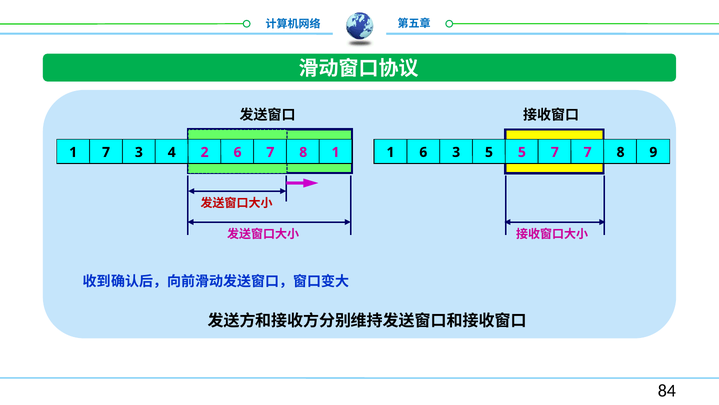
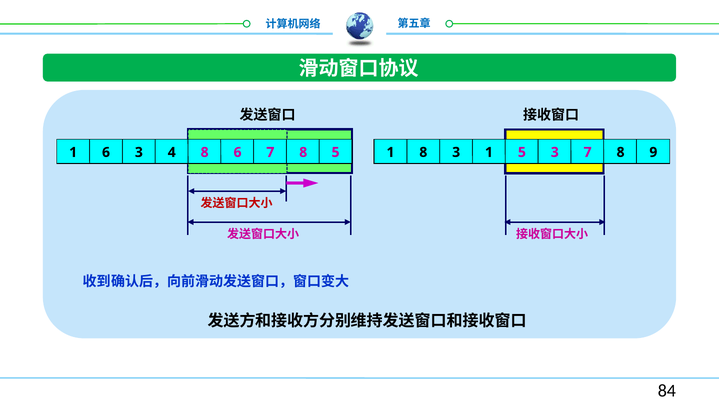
1 6: 6 -> 8
3 5: 5 -> 1
5 7: 7 -> 3
1 7: 7 -> 6
4 2: 2 -> 8
8 1: 1 -> 5
